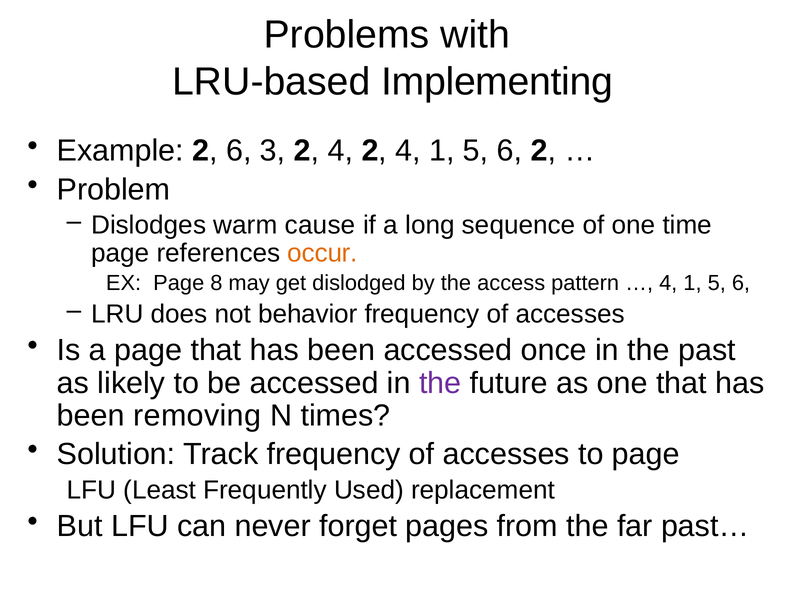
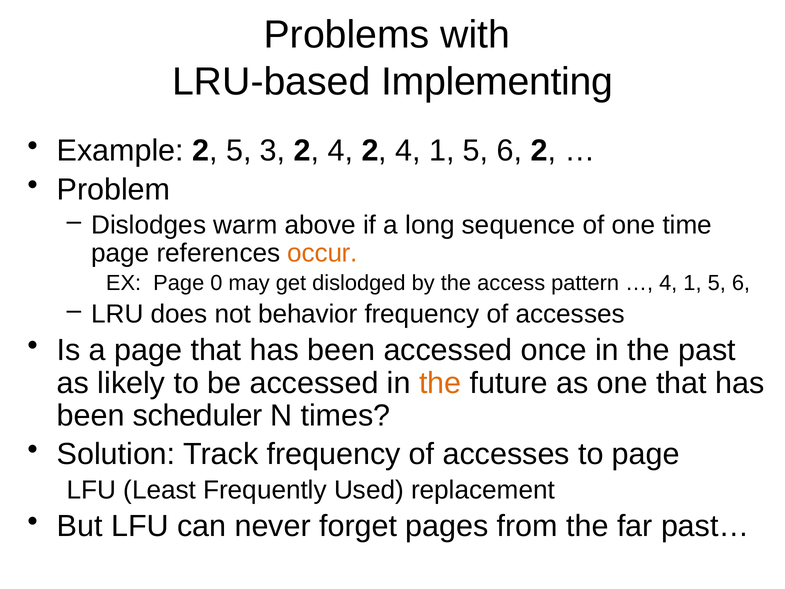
2 6: 6 -> 5
cause: cause -> above
8: 8 -> 0
the at (440, 383) colour: purple -> orange
removing: removing -> scheduler
